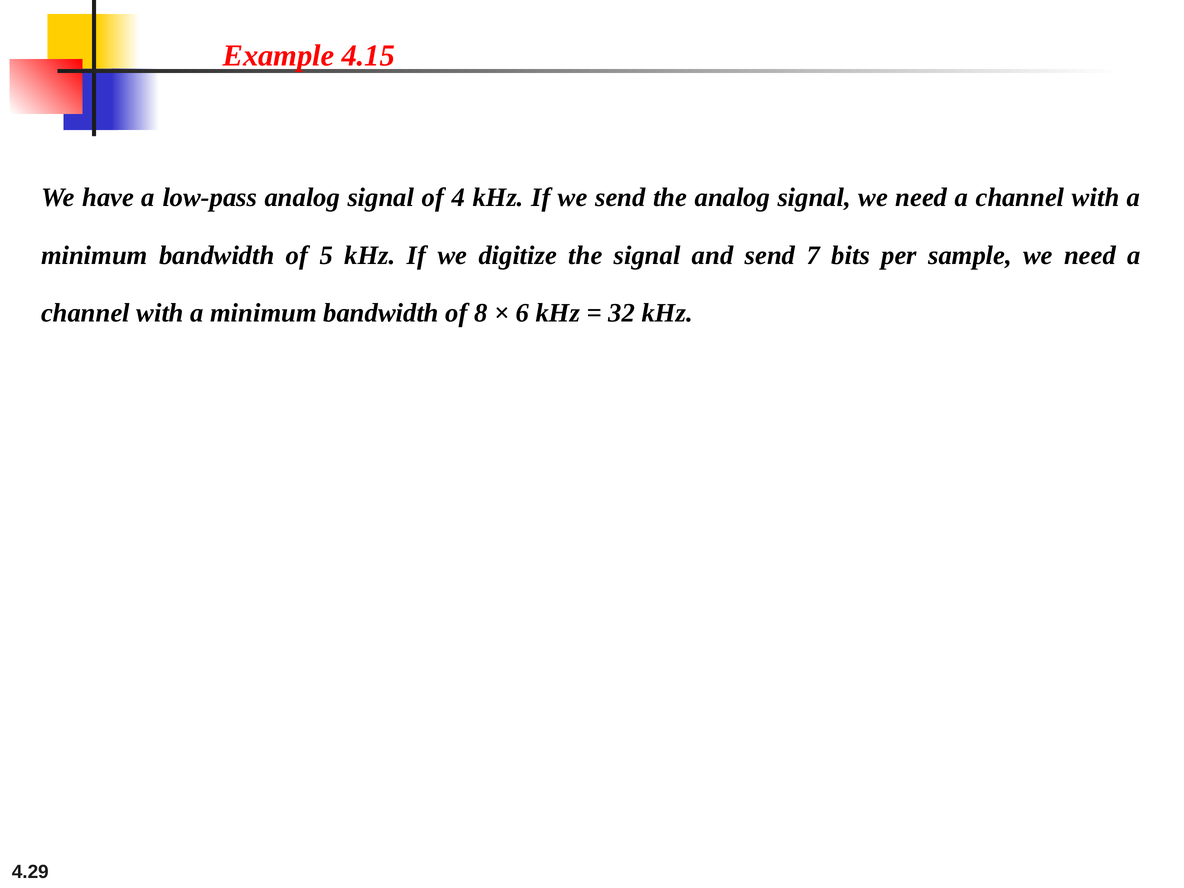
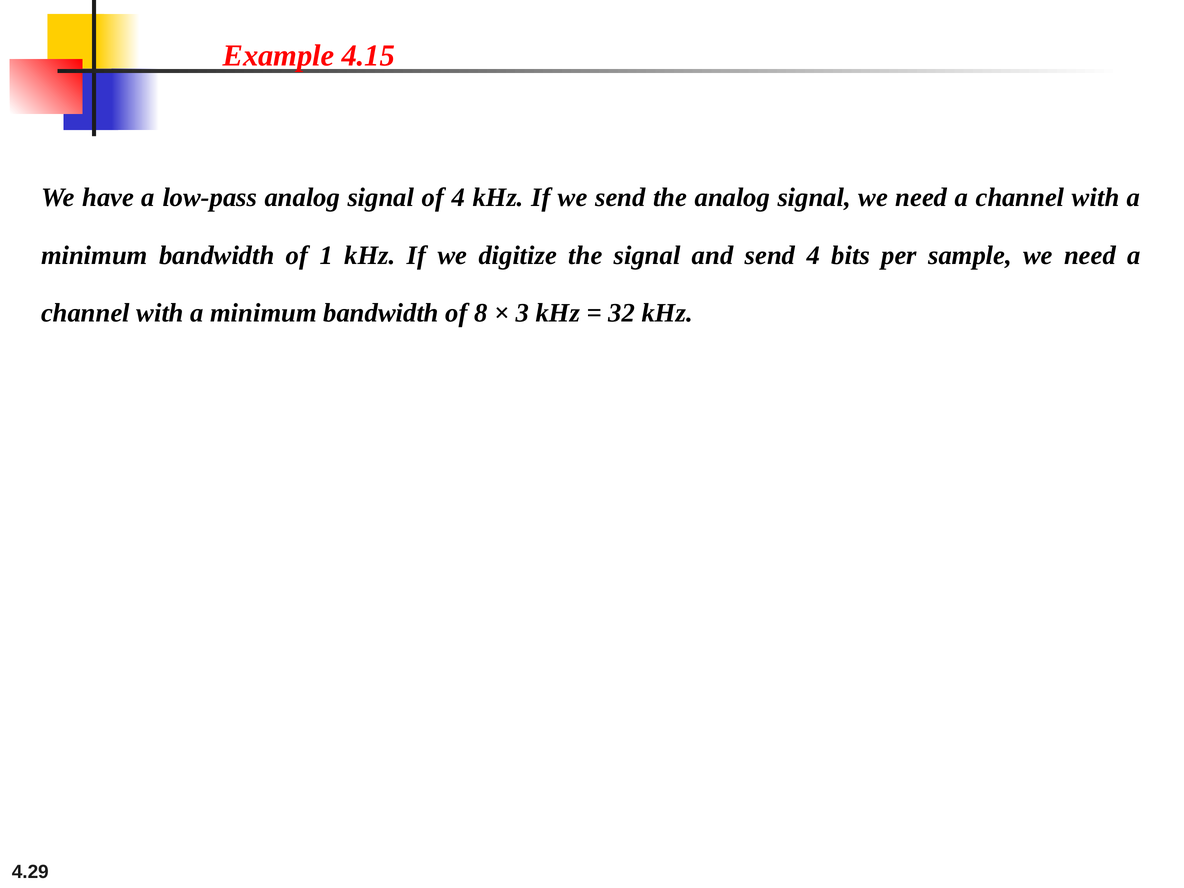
5: 5 -> 1
send 7: 7 -> 4
6: 6 -> 3
